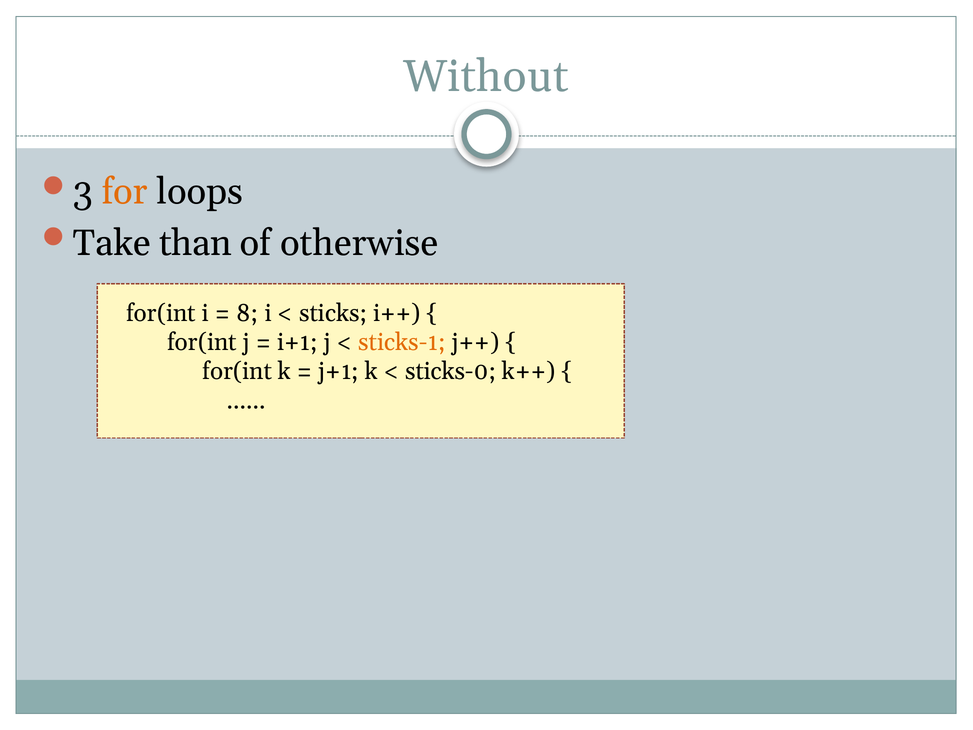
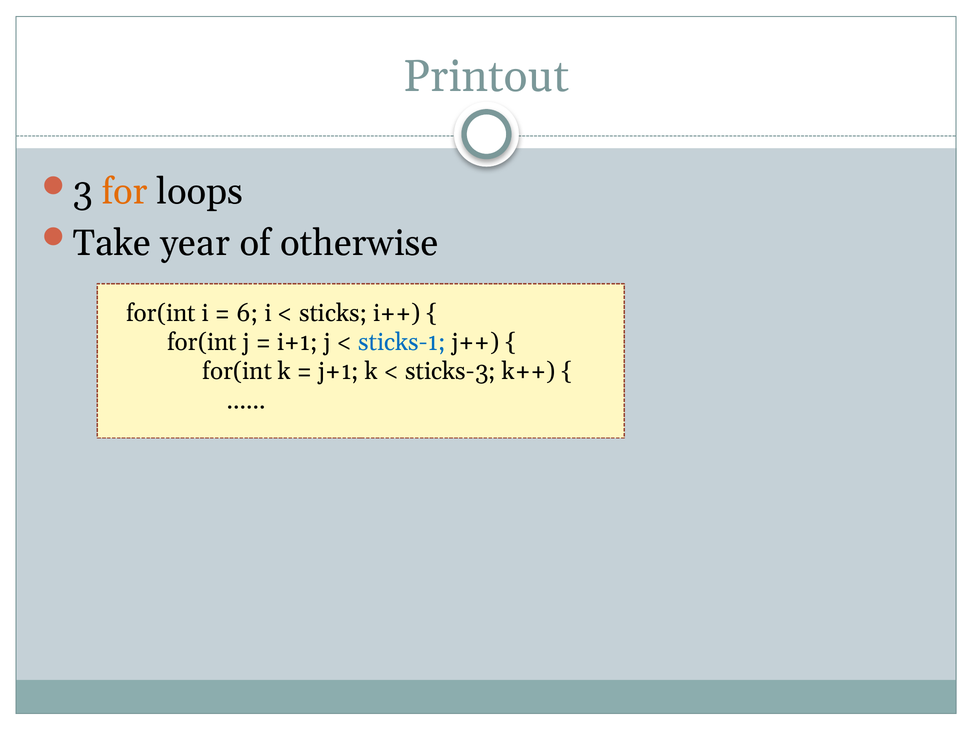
Without: Without -> Printout
than: than -> year
8: 8 -> 6
sticks-1 colour: orange -> blue
sticks-0: sticks-0 -> sticks-3
